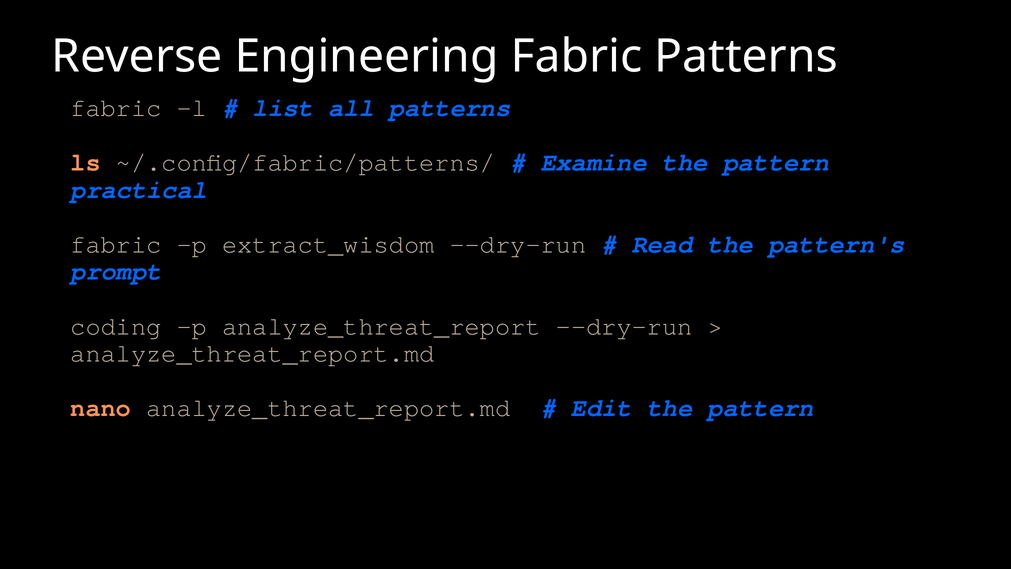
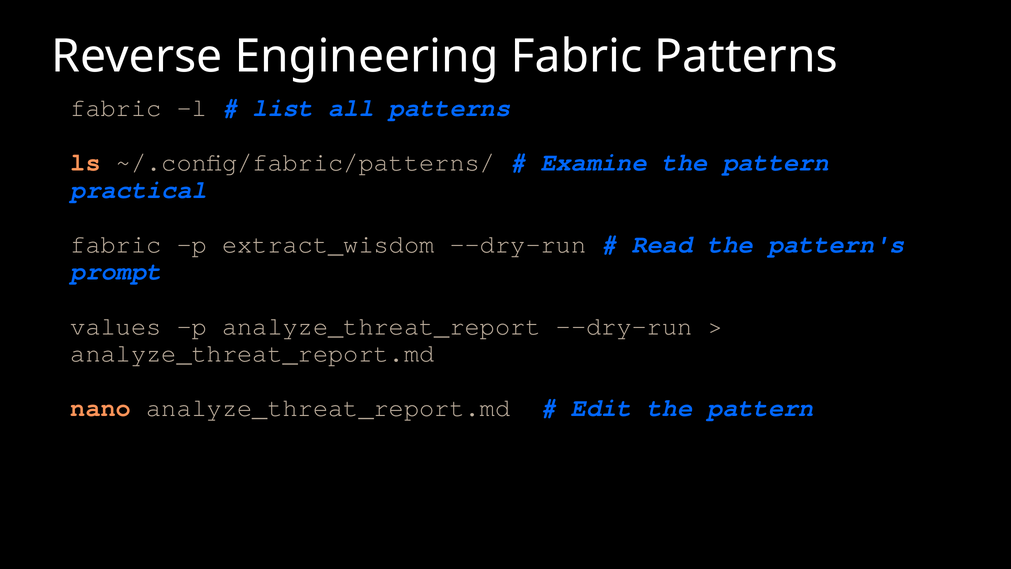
coding: coding -> values
